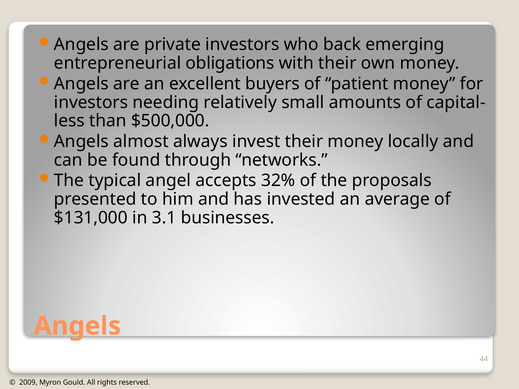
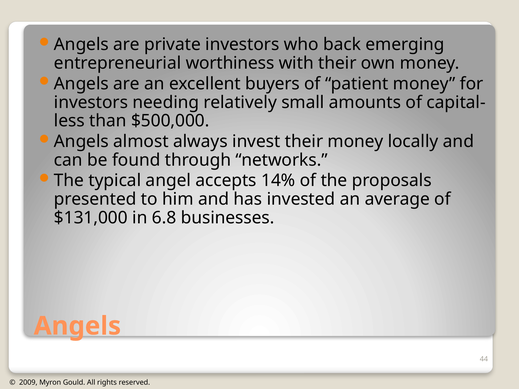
obligations: obligations -> worthiness
32%: 32% -> 14%
3.1: 3.1 -> 6.8
